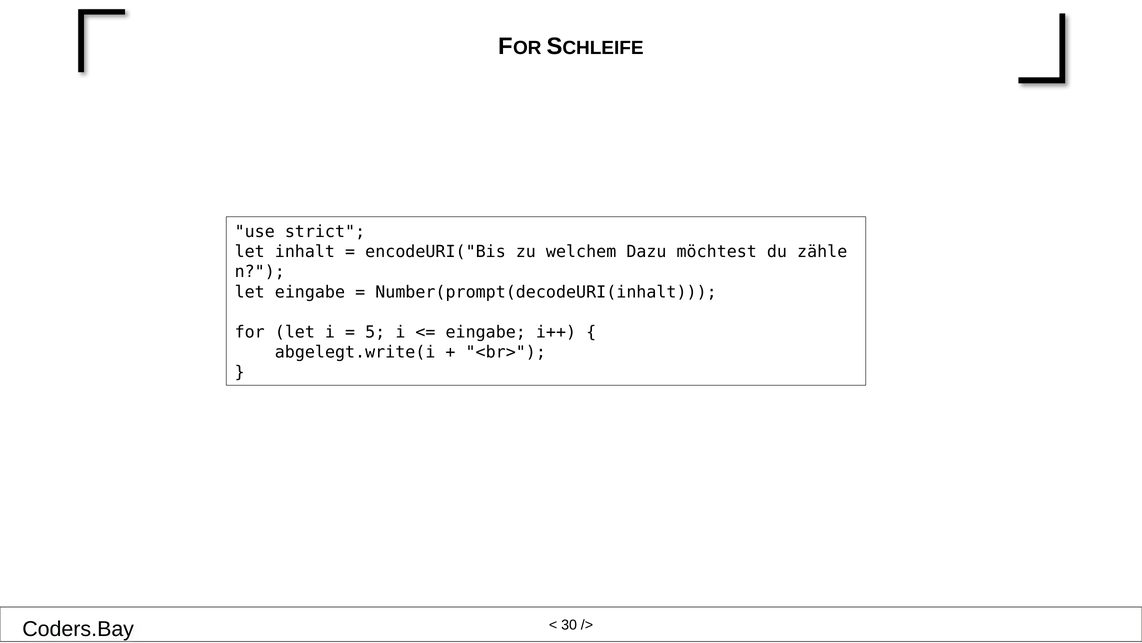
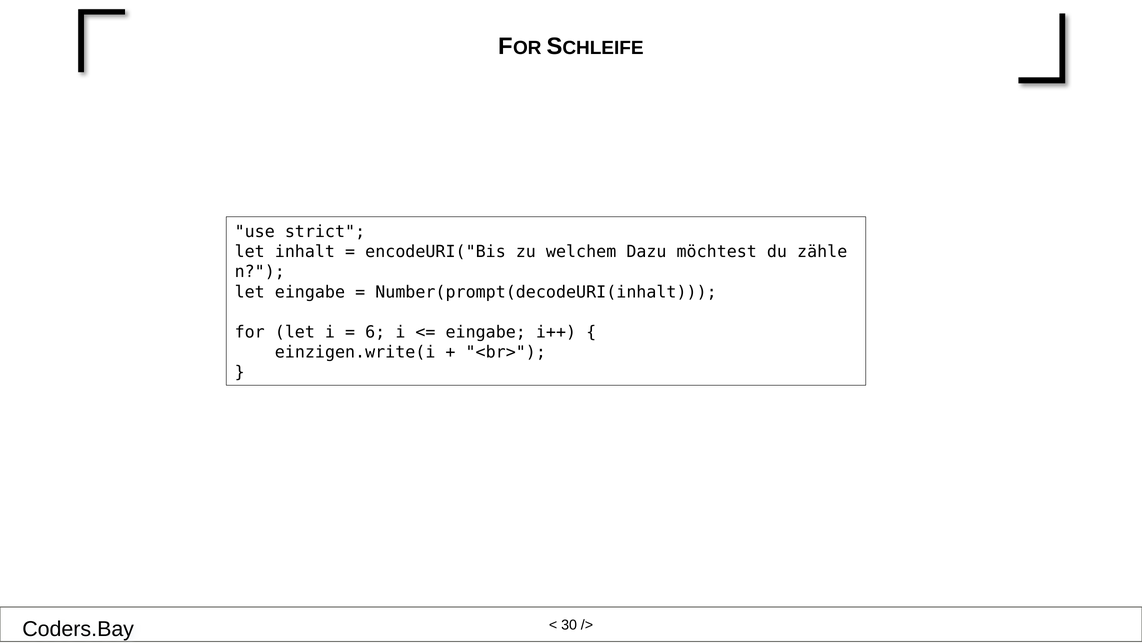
5: 5 -> 6
abgelegt.write(i: abgelegt.write(i -> einzigen.write(i
